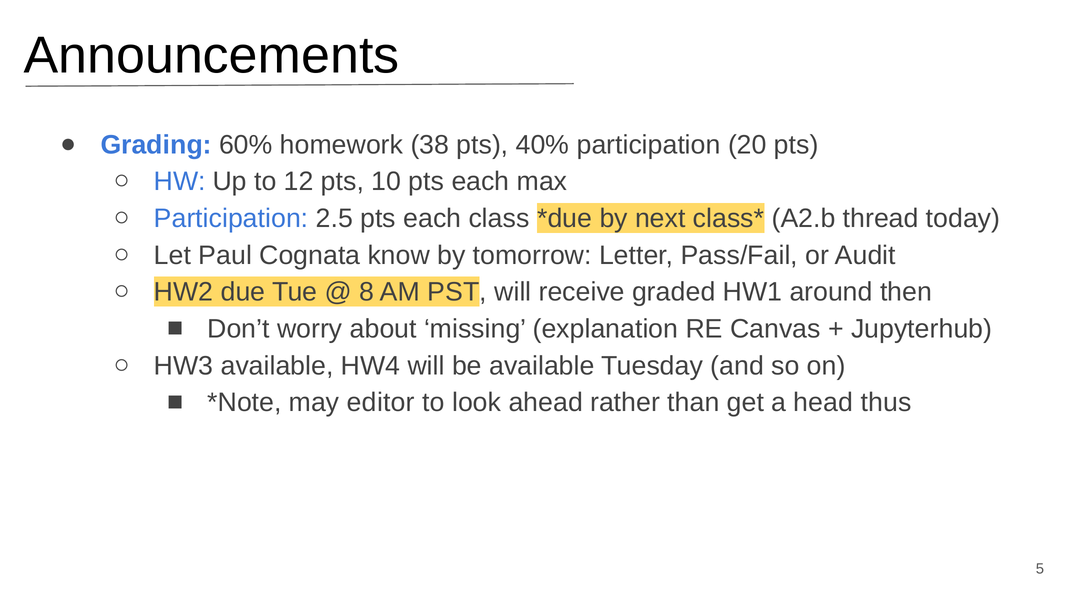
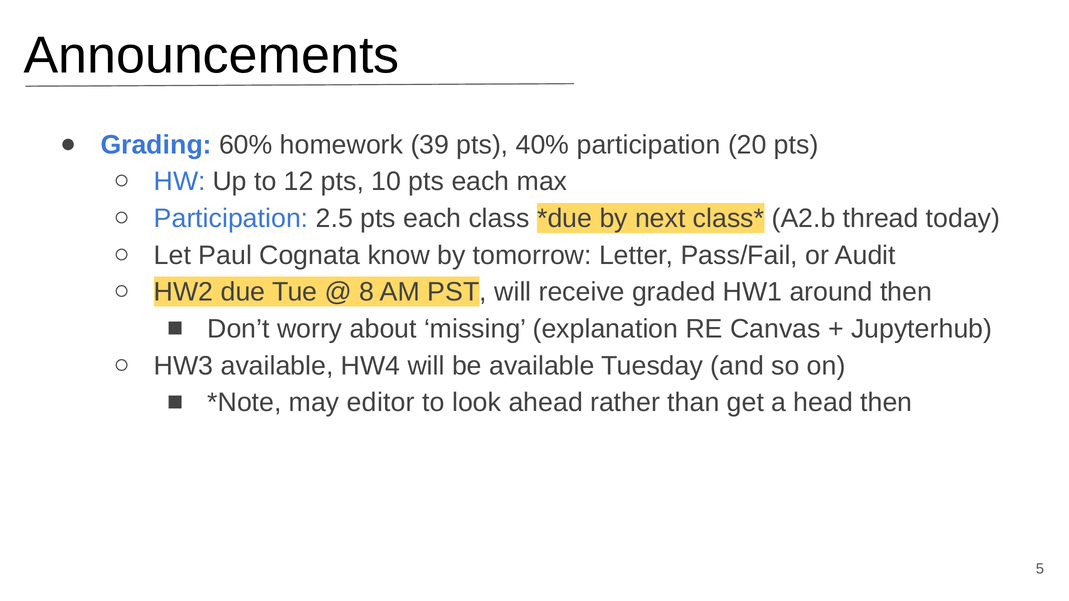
38: 38 -> 39
head thus: thus -> then
